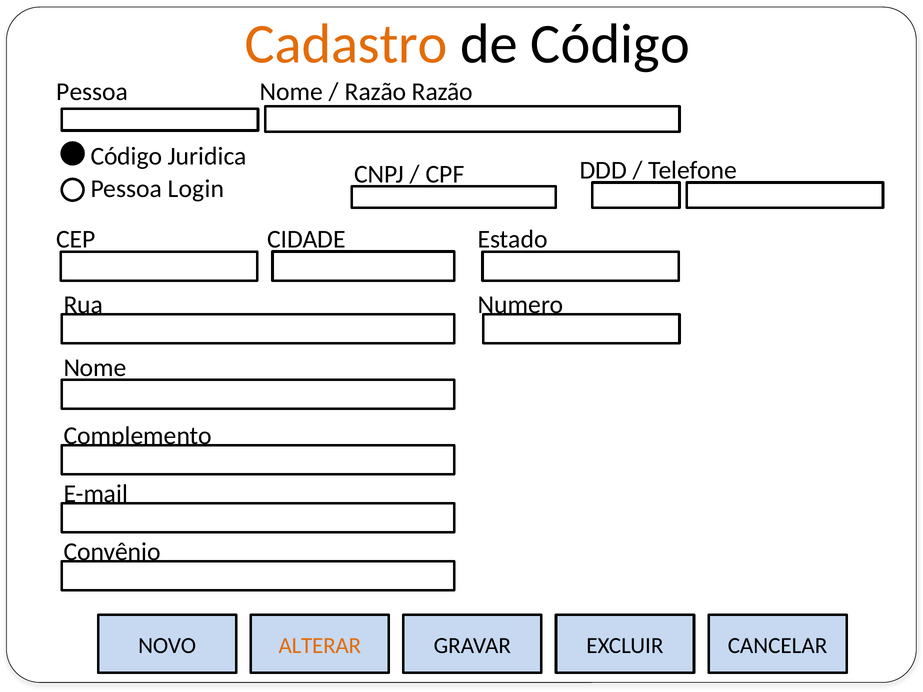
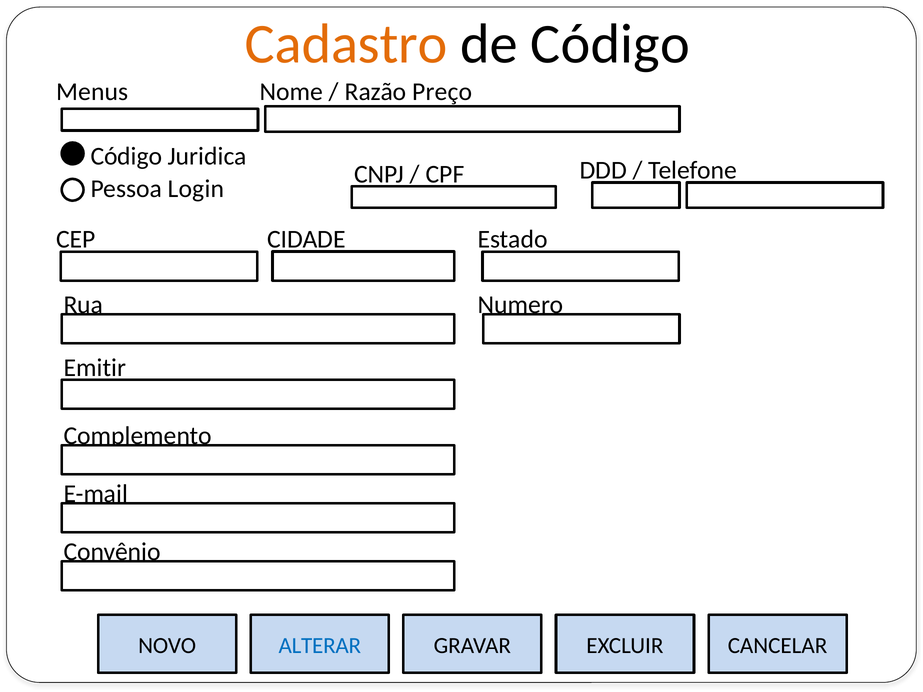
Pessoa at (92, 92): Pessoa -> Menus
Razão Razão: Razão -> Preço
Nome at (95, 368): Nome -> Emitir
ALTERAR colour: orange -> blue
